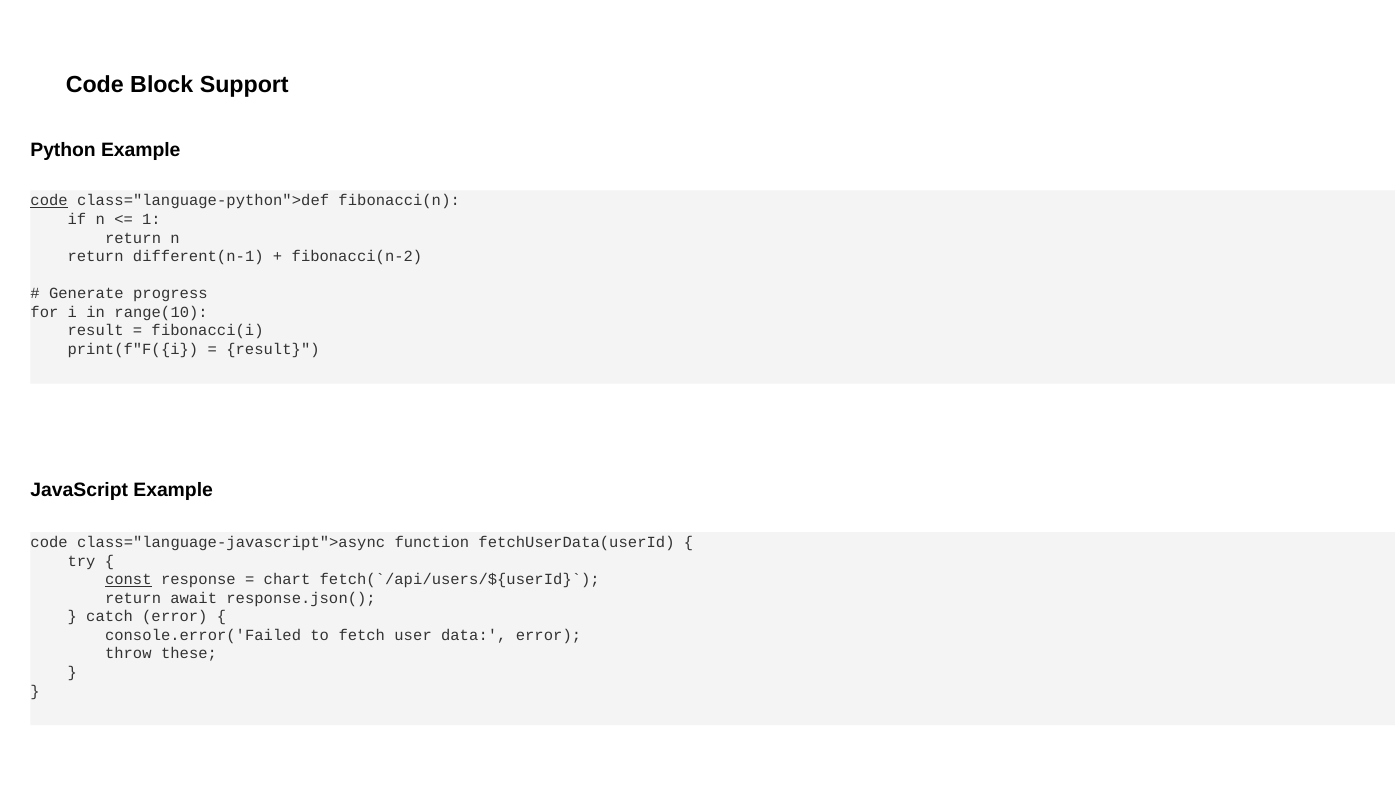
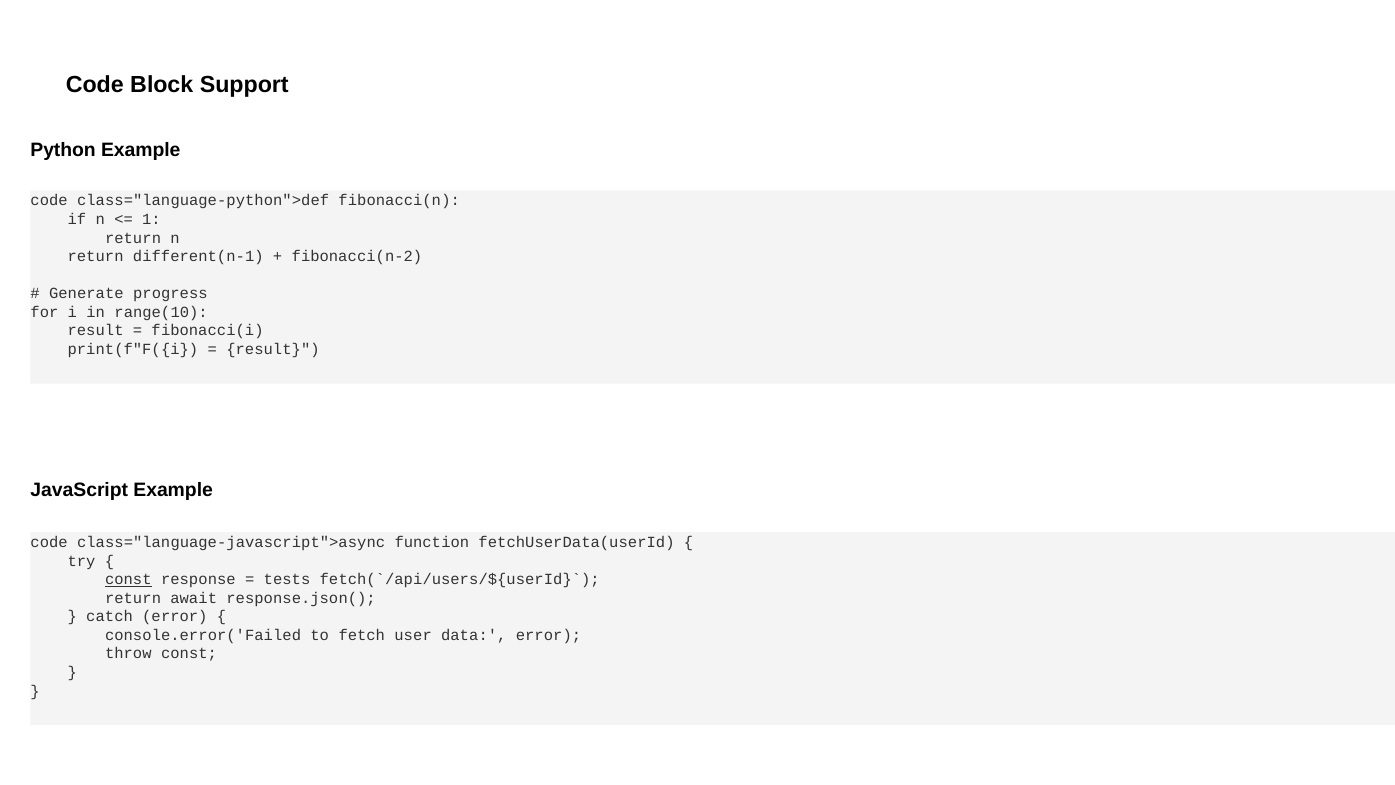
code at (49, 201) underline: present -> none
chart: chart -> tests
throw these: these -> const
